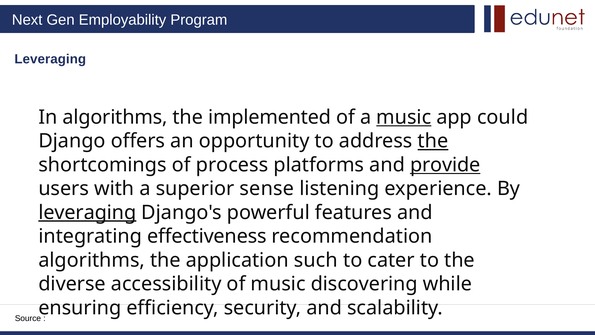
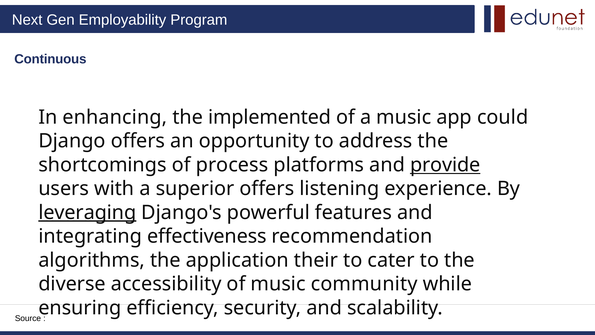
Leveraging at (50, 59): Leveraging -> Continuous
In algorithms: algorithms -> enhancing
music at (404, 117) underline: present -> none
the at (433, 141) underline: present -> none
superior sense: sense -> offers
such: such -> their
discovering: discovering -> community
